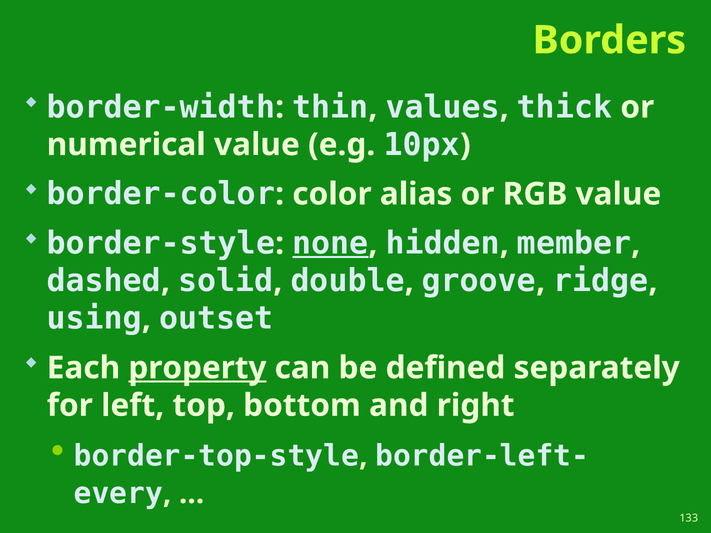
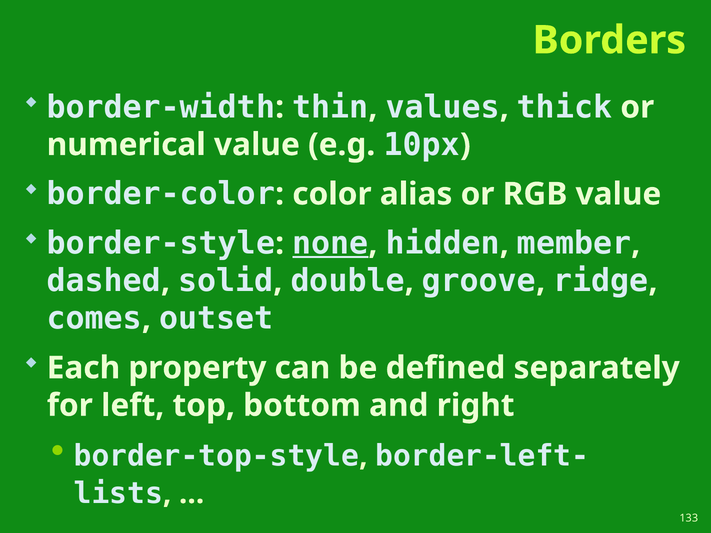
using: using -> comes
property underline: present -> none
every: every -> lists
